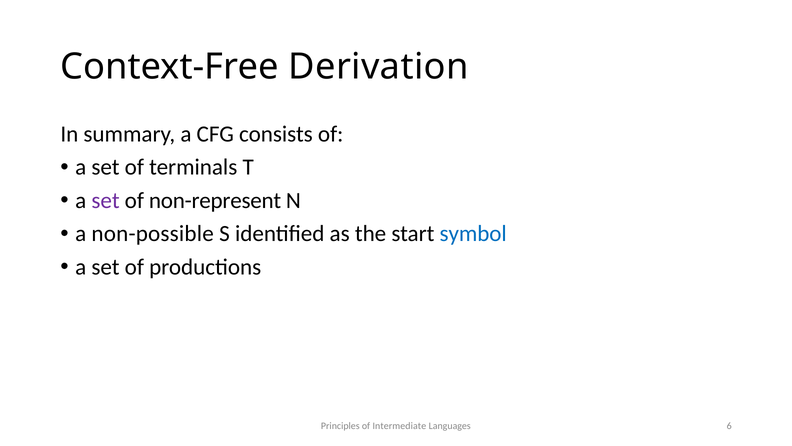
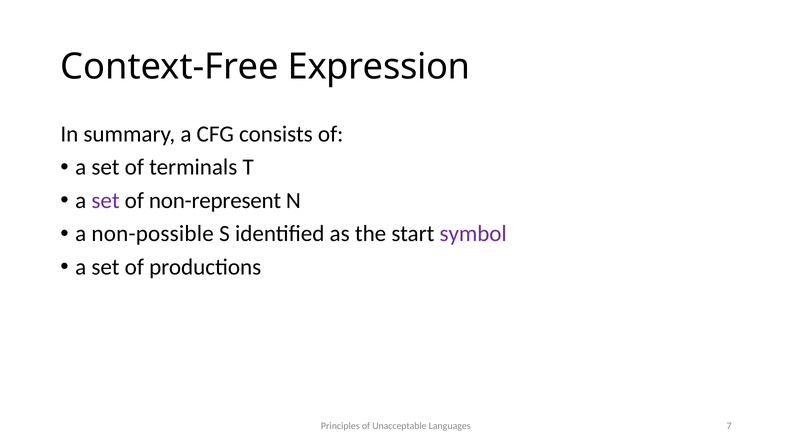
Derivation: Derivation -> Expression
symbol colour: blue -> purple
Intermediate: Intermediate -> Unacceptable
6: 6 -> 7
